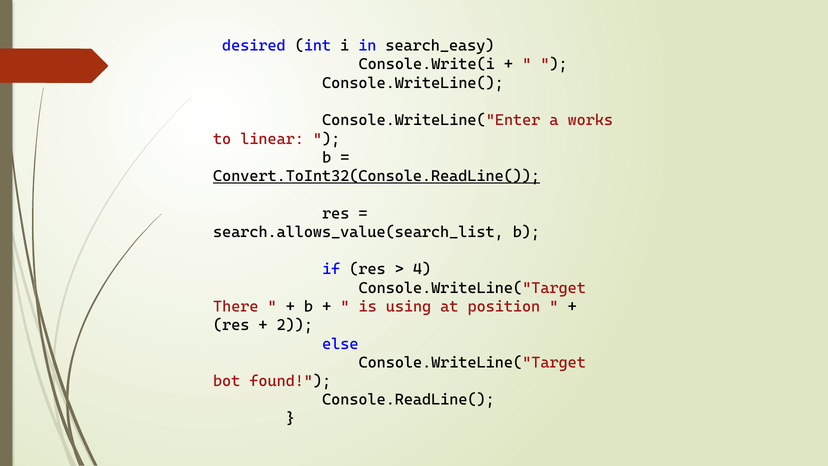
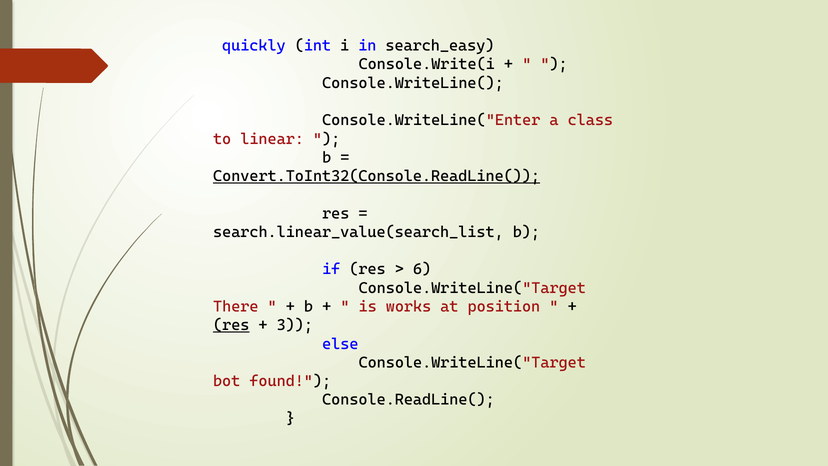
desired: desired -> quickly
works: works -> class
search.allows_value(search_list: search.allows_value(search_list -> search.linear_value(search_list
4: 4 -> 6
using: using -> works
res at (231, 325) underline: none -> present
2: 2 -> 3
